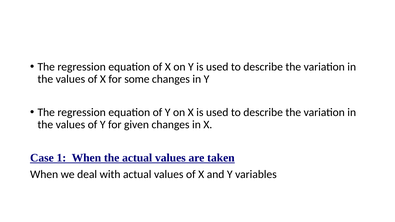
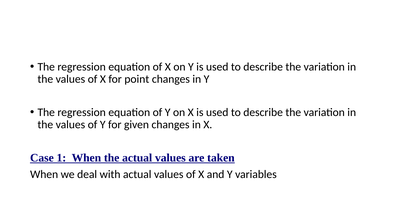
some: some -> point
